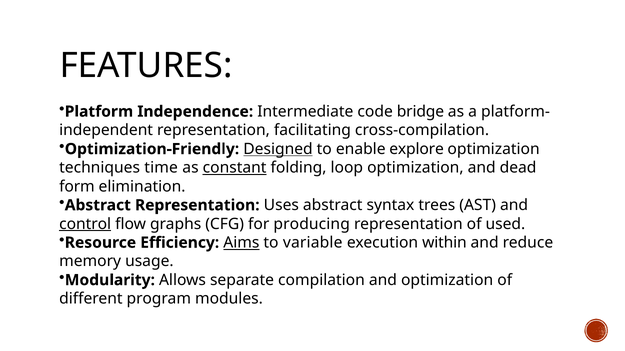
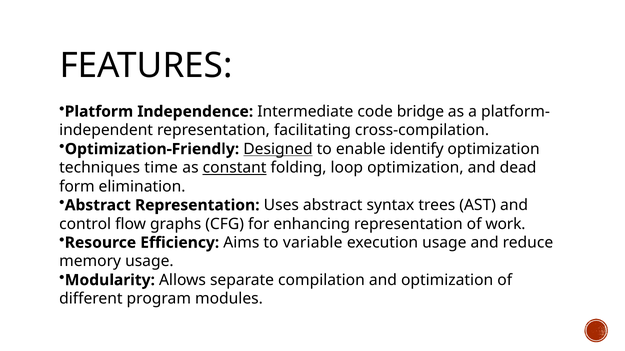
explore: explore -> identify
control underline: present -> none
producing: producing -> enhancing
used: used -> work
Aims underline: present -> none
execution within: within -> usage
